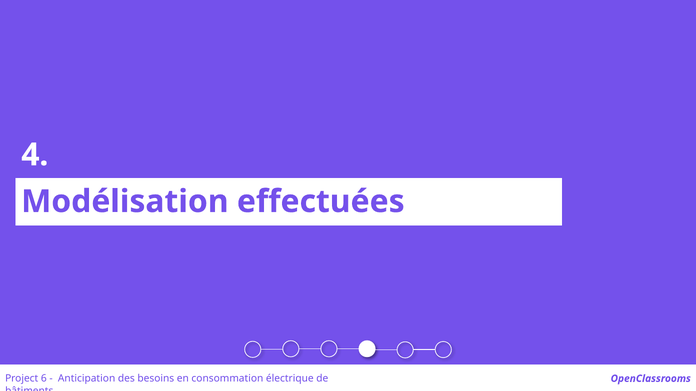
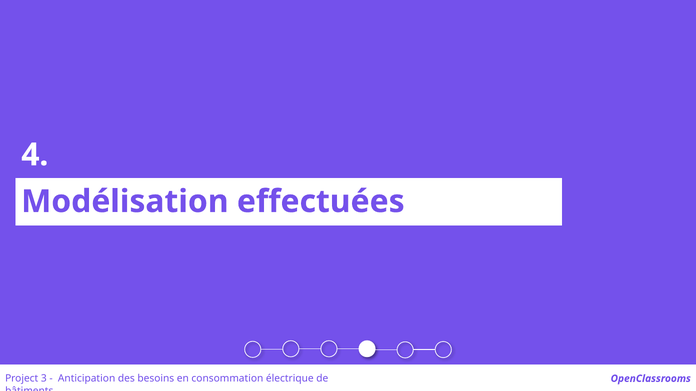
6: 6 -> 3
